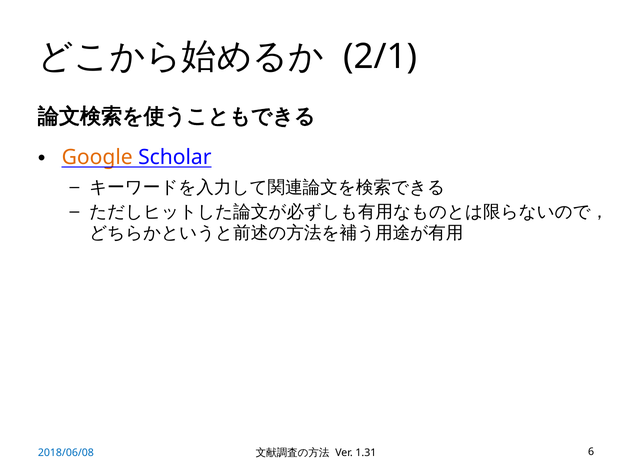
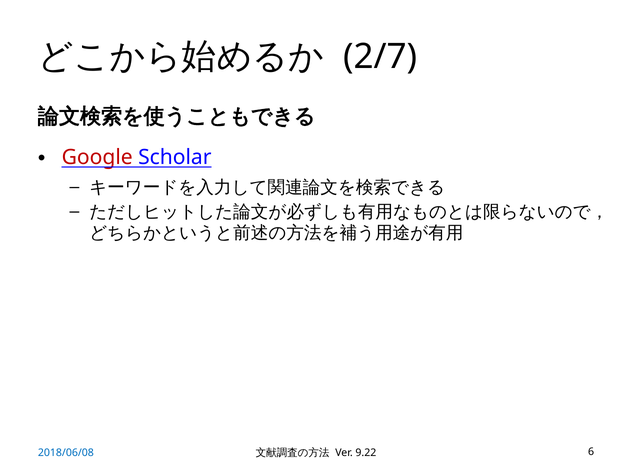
2/1: 2/1 -> 2/7
Google colour: orange -> red
1.31: 1.31 -> 9.22
